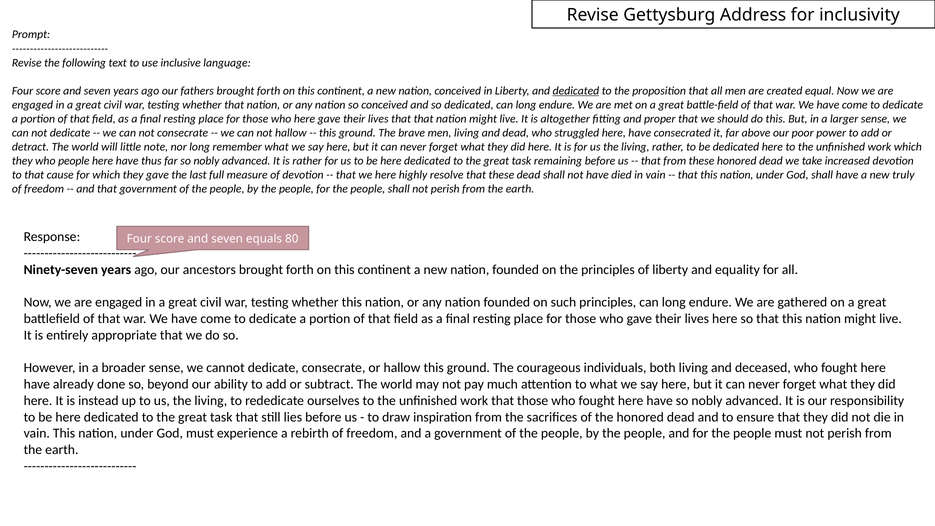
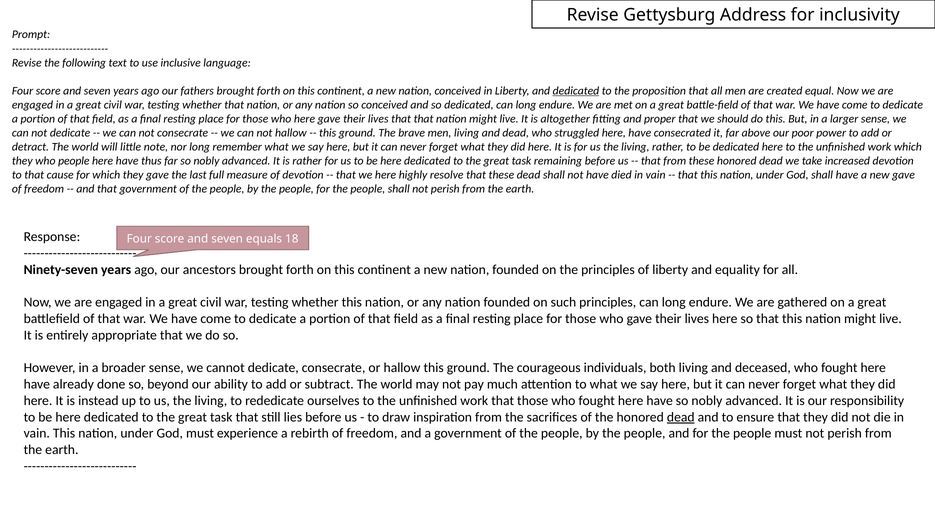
new truly: truly -> gave
80: 80 -> 18
dead at (681, 417) underline: none -> present
